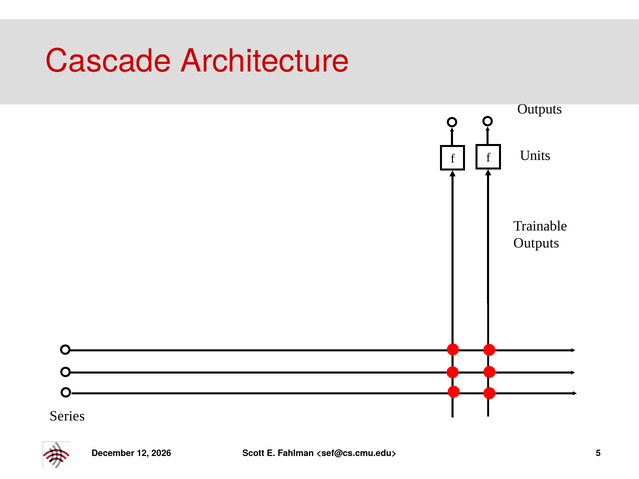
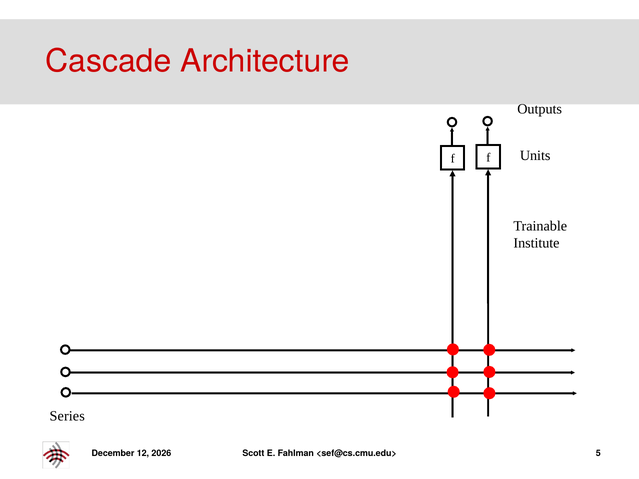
Outputs at (536, 243): Outputs -> Institute
